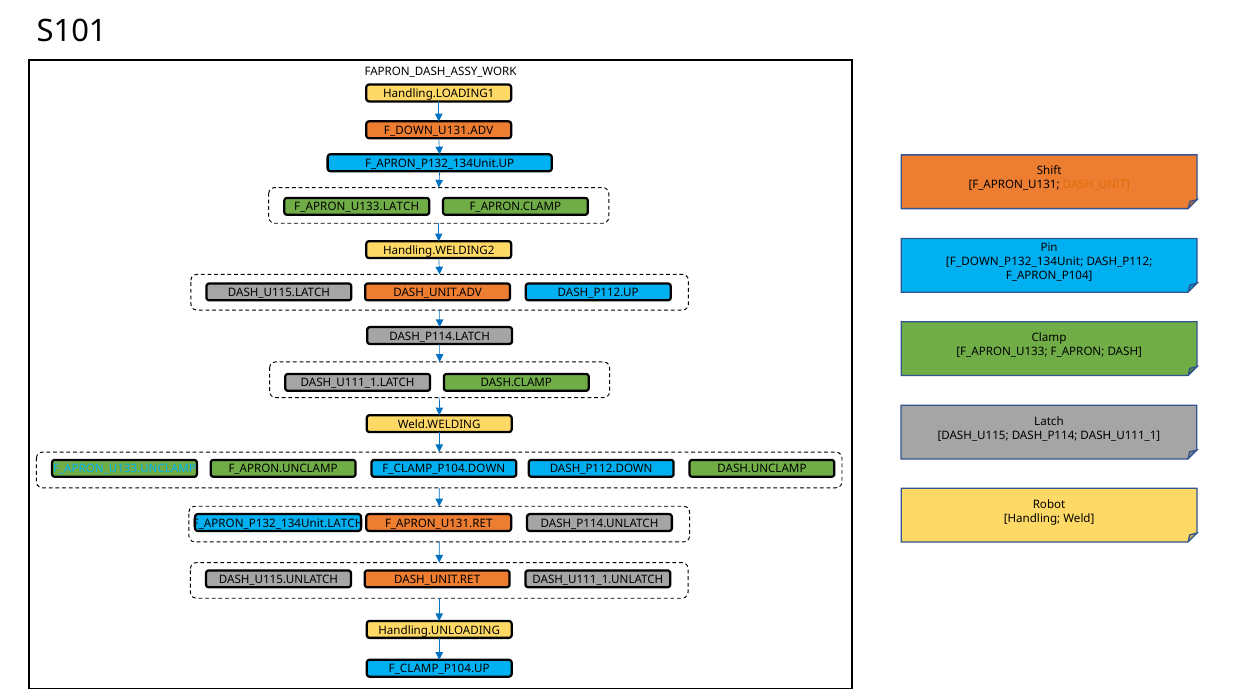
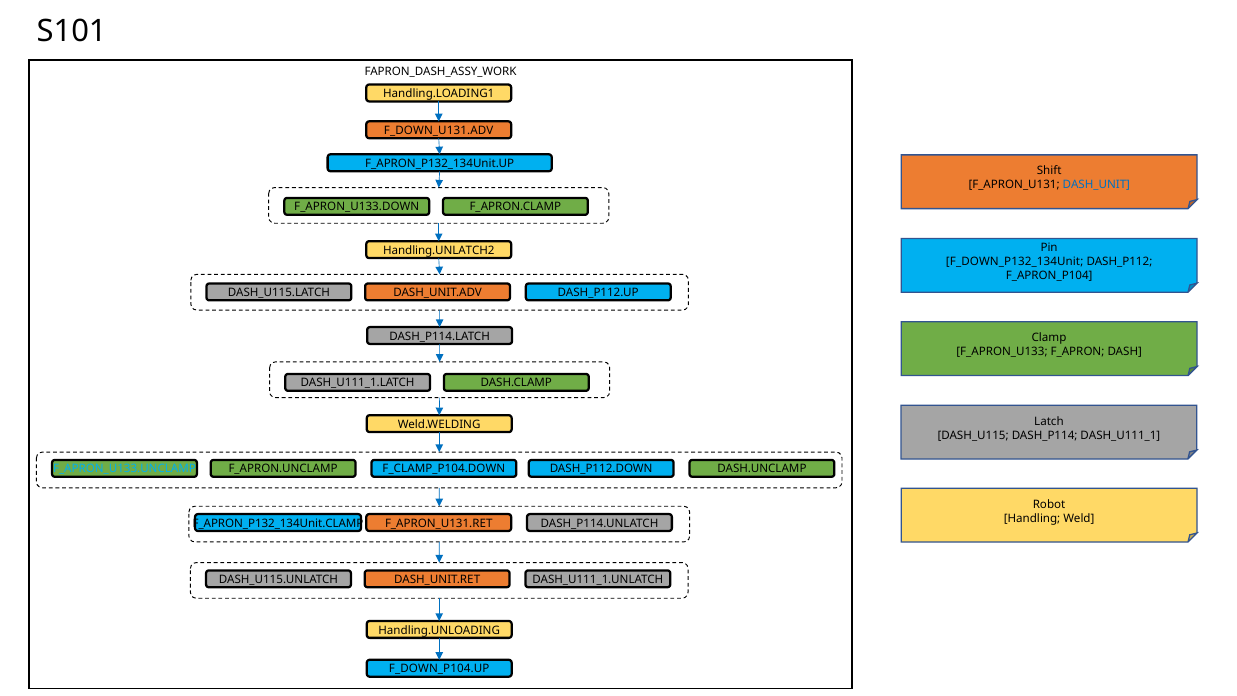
DASH_UNIT colour: orange -> blue
F_APRON_U133.LATCH: F_APRON_U133.LATCH -> F_APRON_U133.DOWN
Handling.WELDING2: Handling.WELDING2 -> Handling.UNLATCH2
F_APRON_P132_134Unit.LATCH: F_APRON_P132_134Unit.LATCH -> F_APRON_P132_134Unit.CLAMP
F_CLAMP_P104.UP: F_CLAMP_P104.UP -> F_DOWN_P104.UP
